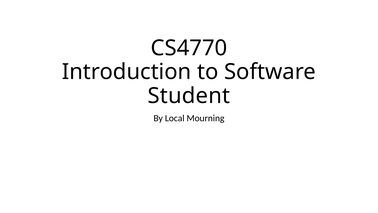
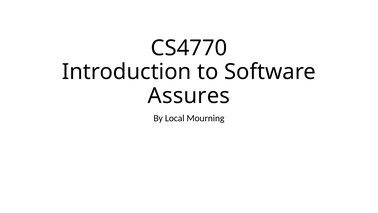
Student: Student -> Assures
